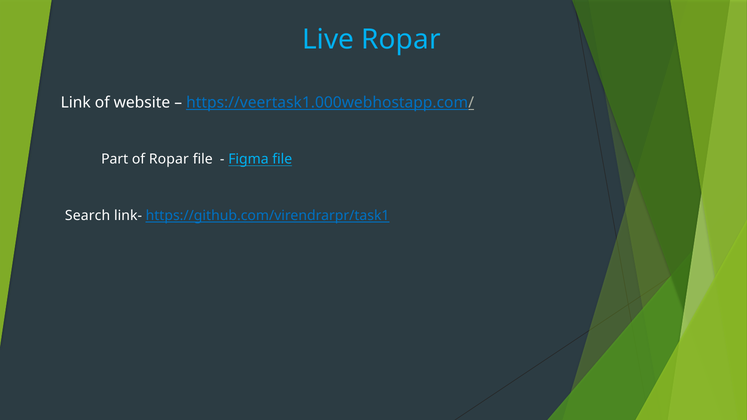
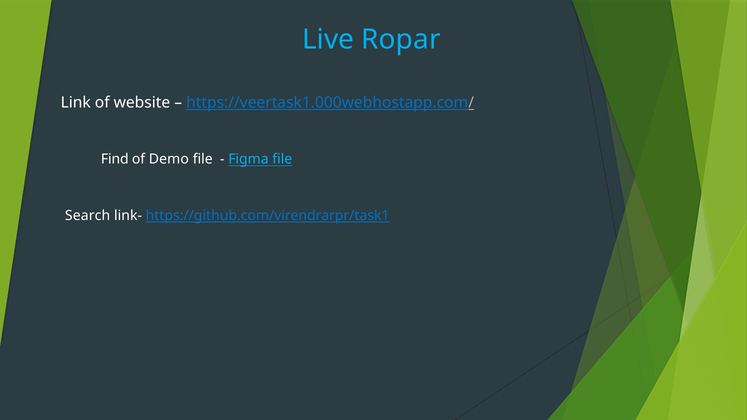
Part: Part -> Find
of Ropar: Ropar -> Demo
